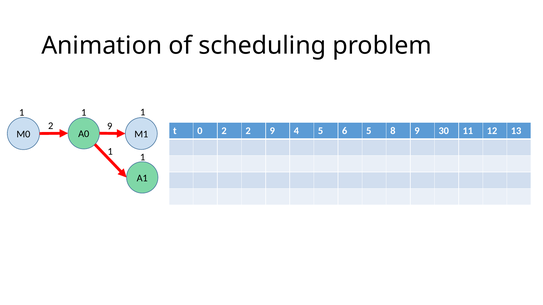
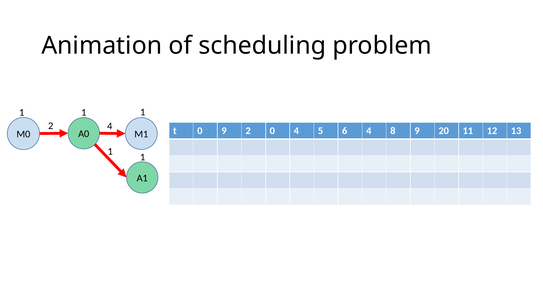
9 at (110, 126): 9 -> 4
0 2: 2 -> 9
9 at (272, 131): 9 -> 0
6 5: 5 -> 4
30: 30 -> 20
